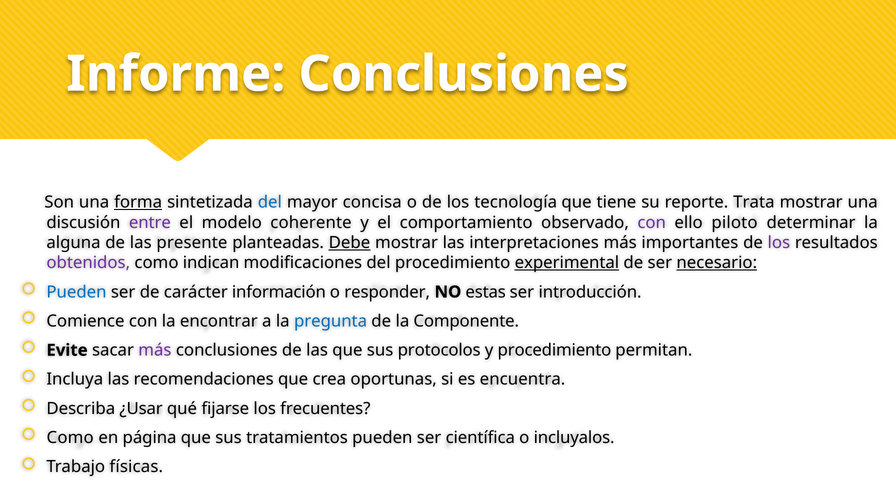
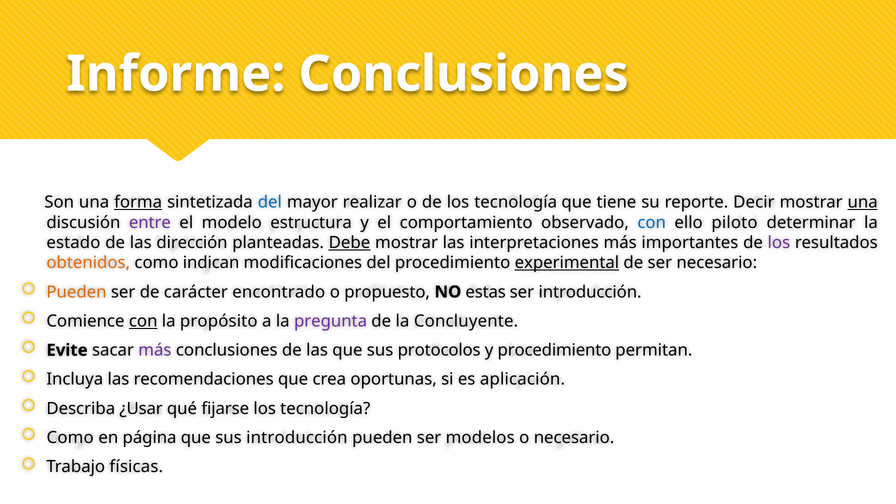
concisa: concisa -> realizar
Trata: Trata -> Decir
una at (863, 202) underline: none -> present
coherente: coherente -> estructura
con at (652, 223) colour: purple -> blue
alguna: alguna -> estado
presente: presente -> dirección
obtenidos colour: purple -> orange
necesario at (717, 263) underline: present -> none
Pueden at (76, 292) colour: blue -> orange
información: información -> encontrado
responder: responder -> propuesto
con at (143, 321) underline: none -> present
encontrar: encontrar -> propósito
pregunta colour: blue -> purple
Componente: Componente -> Concluyente
encuentra: encuentra -> aplicación
frecuentes at (325, 408): frecuentes -> tecnología
sus tratamientos: tratamientos -> introducción
científica: científica -> modelos
o incluyalos: incluyalos -> necesario
